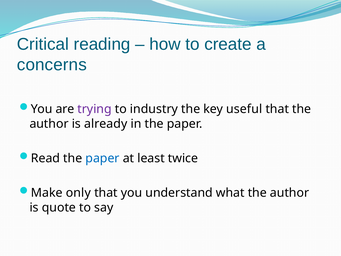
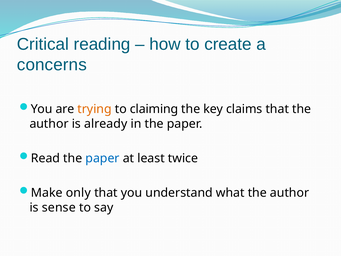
trying colour: purple -> orange
industry: industry -> claiming
useful: useful -> claims
quote: quote -> sense
